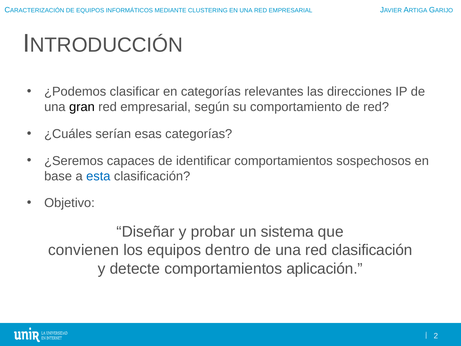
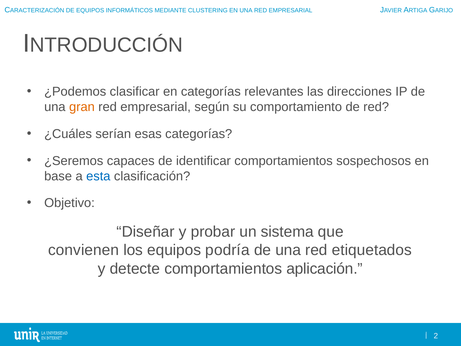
gran colour: black -> orange
dentro: dentro -> podría
red clasificación: clasificación -> etiquetados
